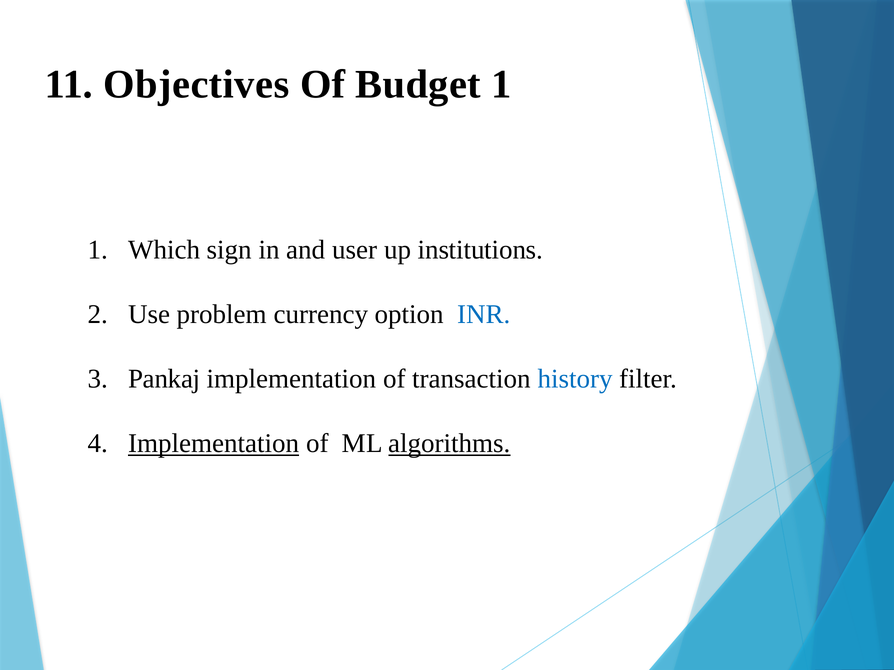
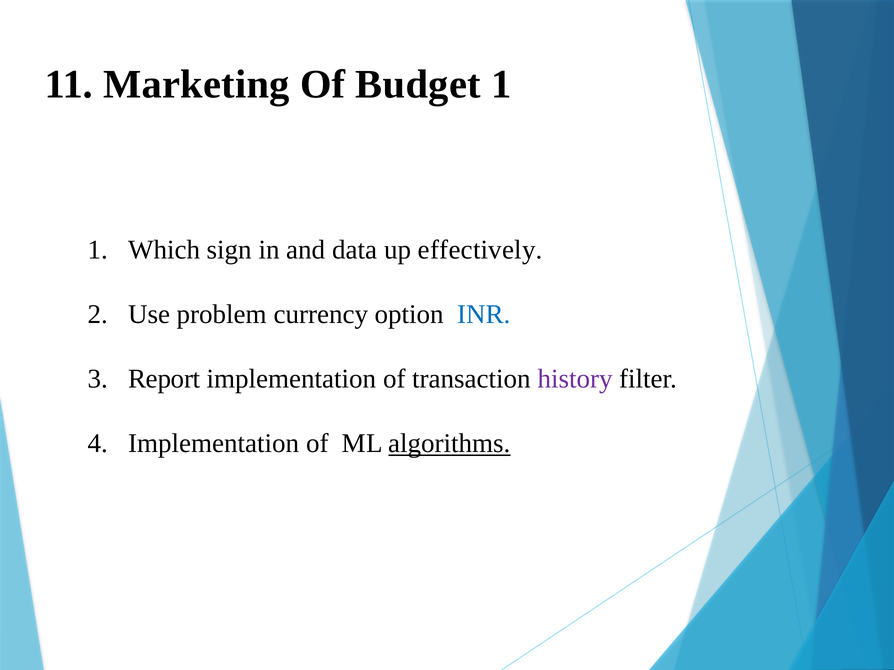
Objectives: Objectives -> Marketing
user: user -> data
institutions: institutions -> effectively
Pankaj: Pankaj -> Report
history colour: blue -> purple
Implementation at (214, 444) underline: present -> none
